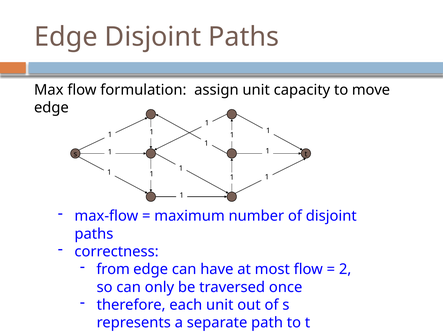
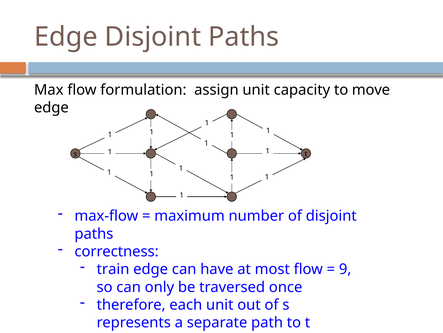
from: from -> train
2: 2 -> 9
